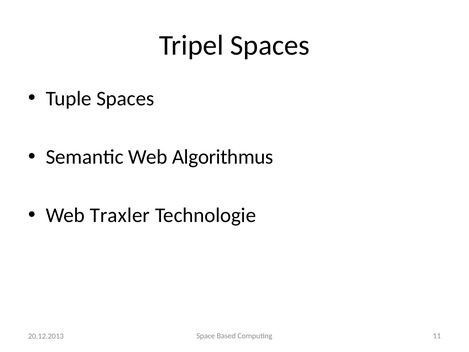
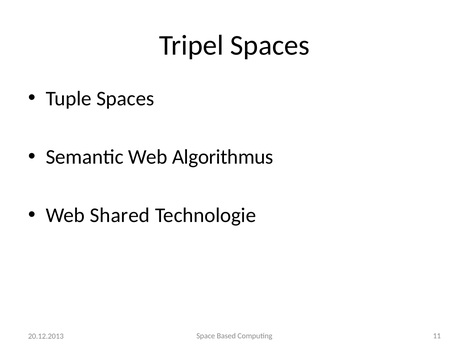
Traxler: Traxler -> Shared
